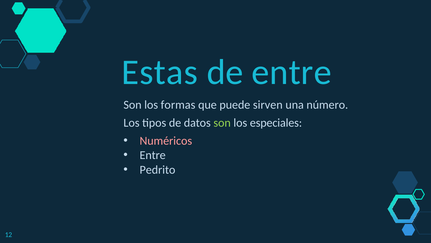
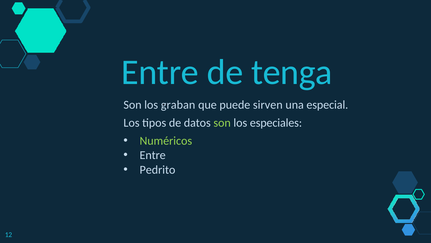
Estas at (160, 72): Estas -> Entre
de entre: entre -> tenga
formas: formas -> graban
número: número -> especial
Numéricos colour: pink -> light green
